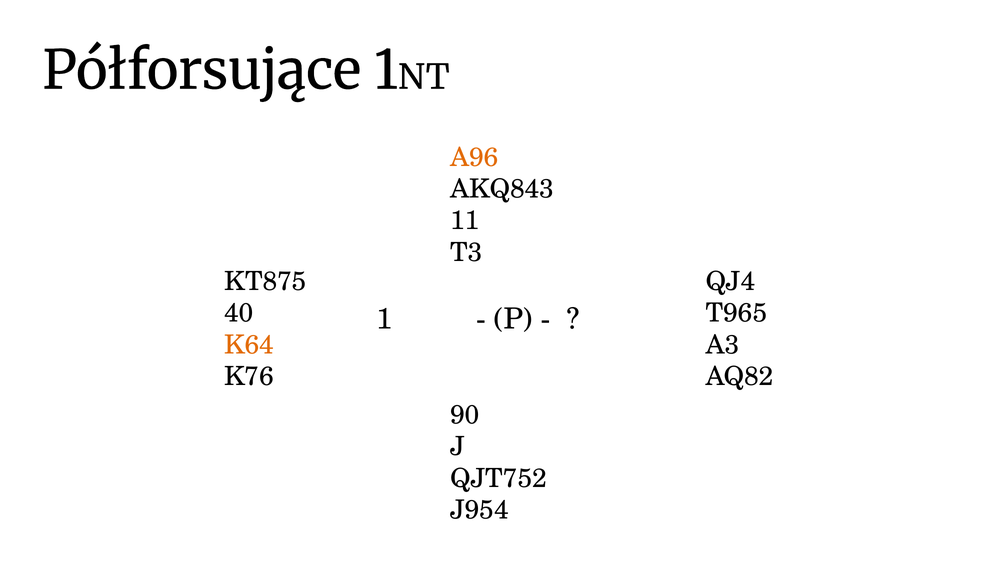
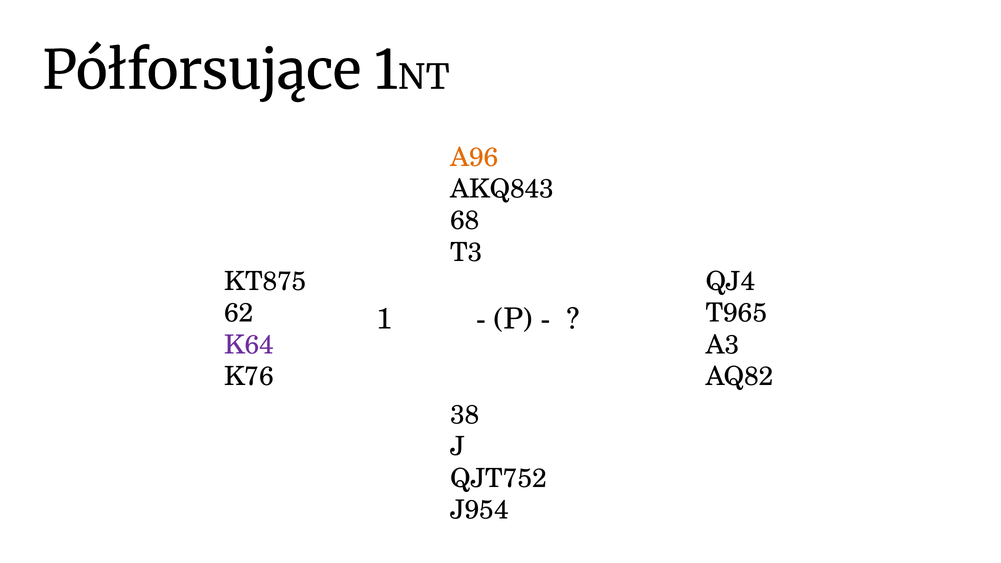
11: 11 -> 68
40: 40 -> 62
K64 colour: orange -> purple
90: 90 -> 38
